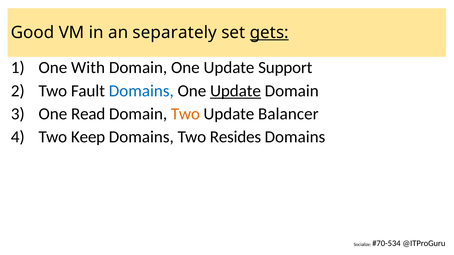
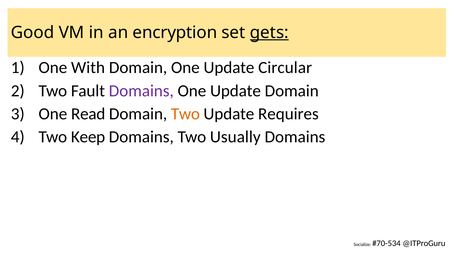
separately: separately -> encryption
Support: Support -> Circular
Domains at (141, 91) colour: blue -> purple
Update at (235, 91) underline: present -> none
Balancer: Balancer -> Requires
Resides: Resides -> Usually
